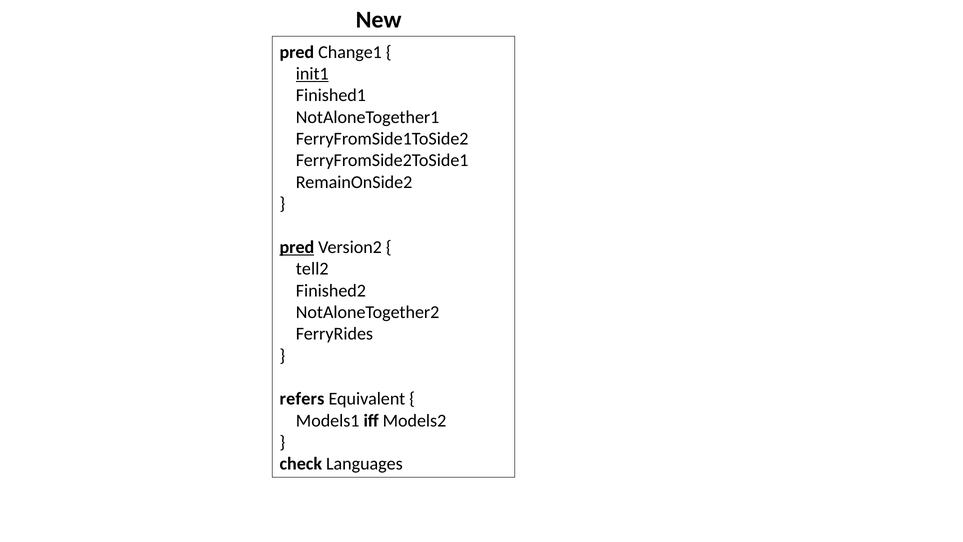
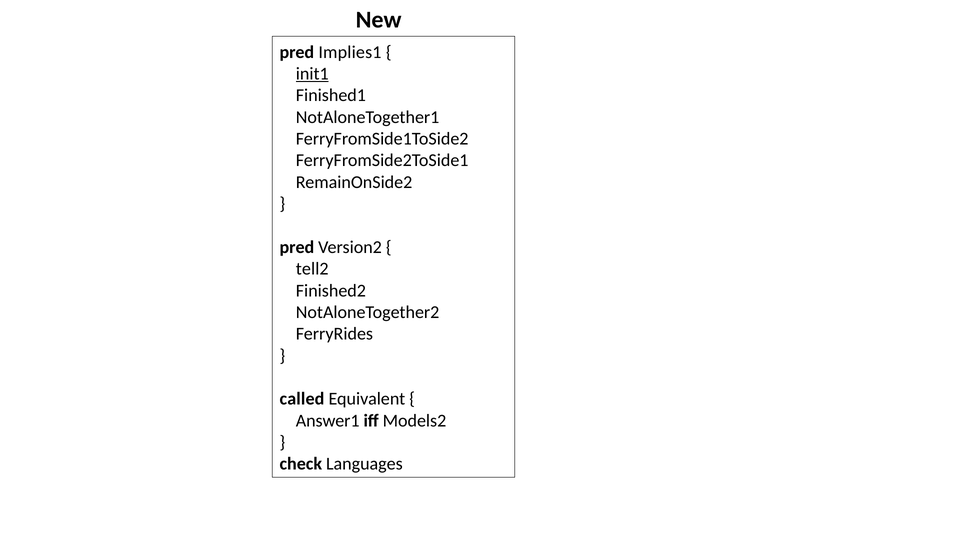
Change1: Change1 -> Implies1
pred at (297, 247) underline: present -> none
refers: refers -> called
Models1: Models1 -> Answer1
